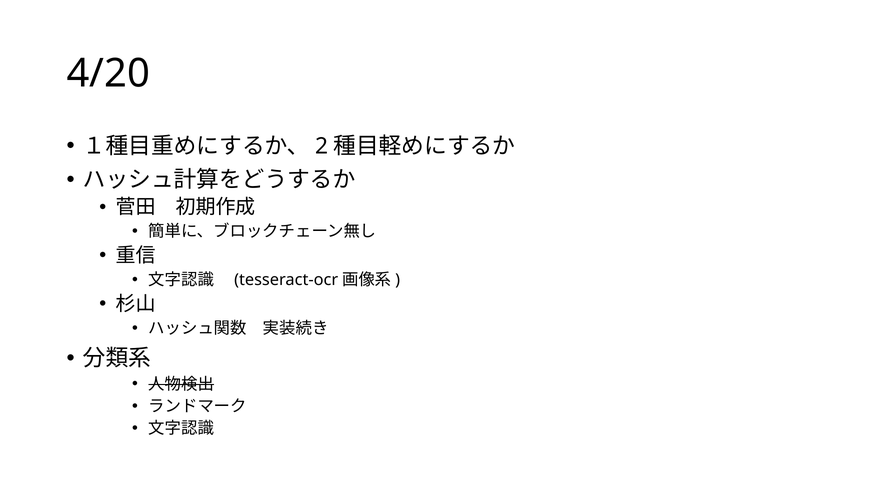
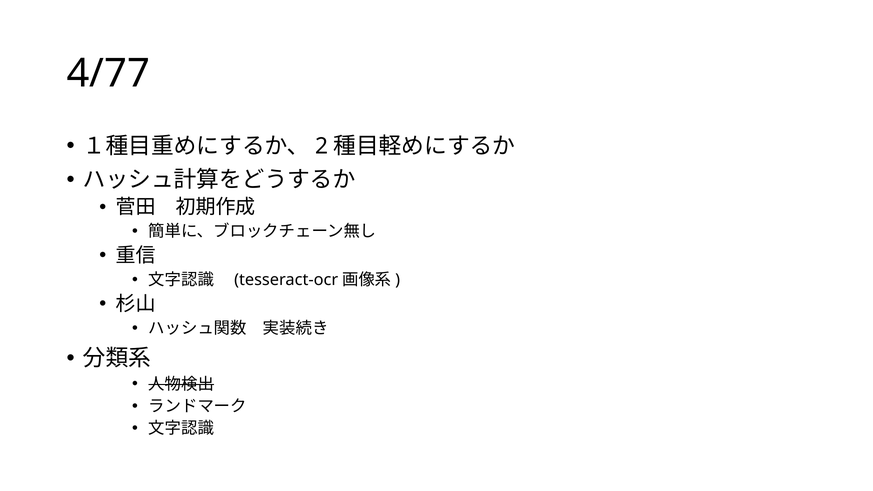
4/20: 4/20 -> 4/77
